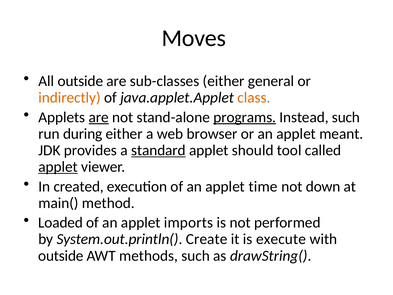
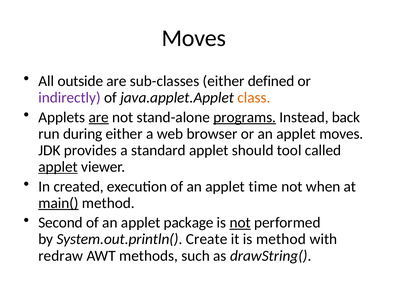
general: general -> defined
indirectly colour: orange -> purple
Instead such: such -> back
applet meant: meant -> moves
standard underline: present -> none
down: down -> when
main( underline: none -> present
Loaded: Loaded -> Second
imports: imports -> package
not at (240, 222) underline: none -> present
is execute: execute -> method
outside at (61, 255): outside -> redraw
